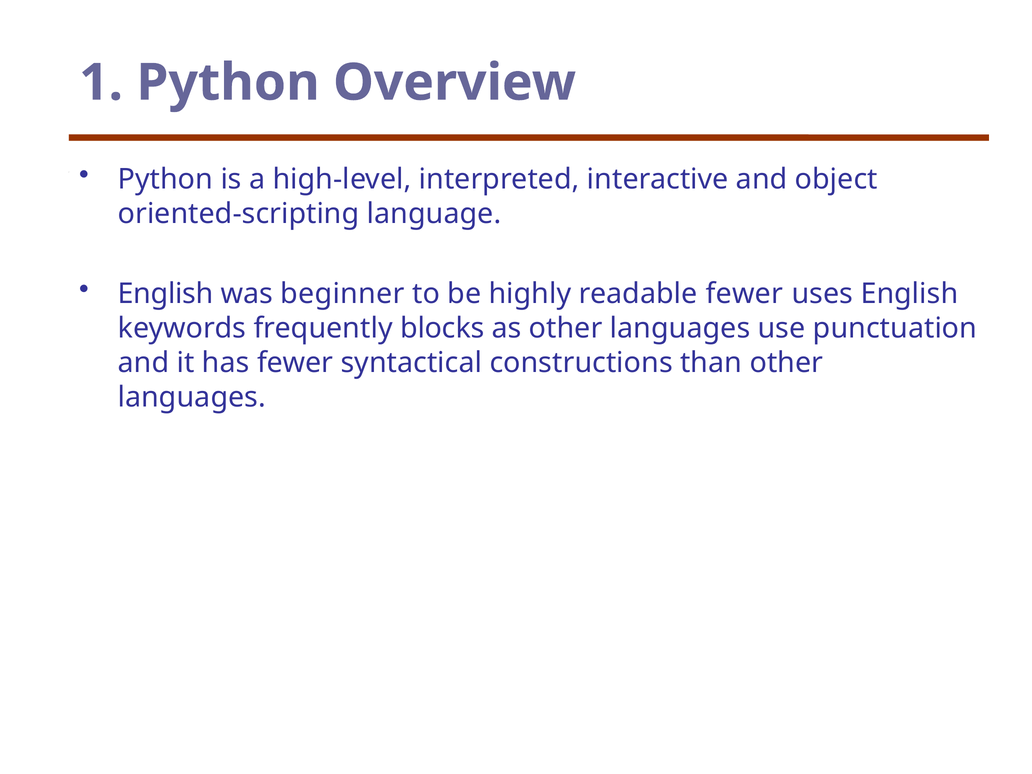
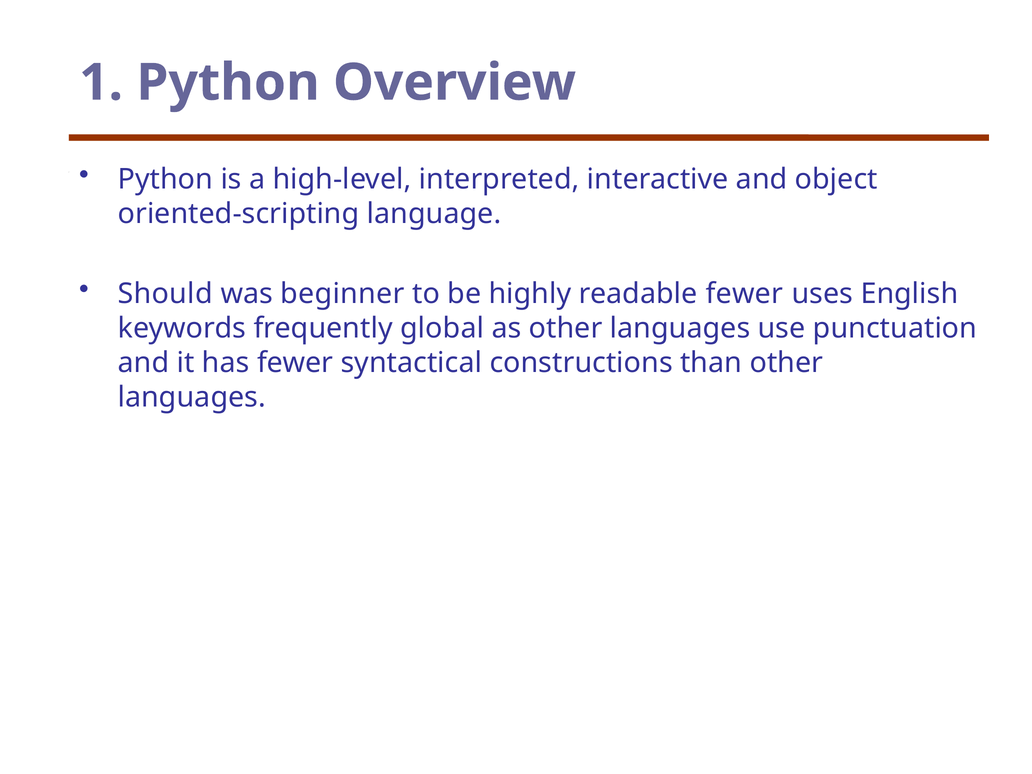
English at (166, 294): English -> Should
blocks: blocks -> global
